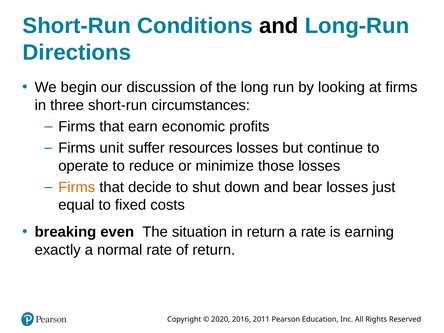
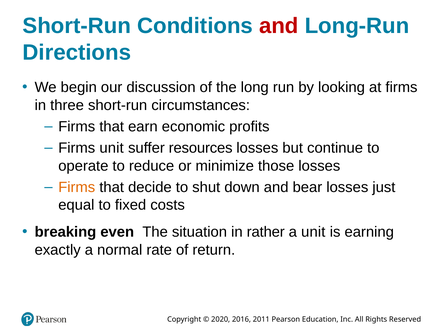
and at (279, 26) colour: black -> red
in return: return -> rather
a rate: rate -> unit
